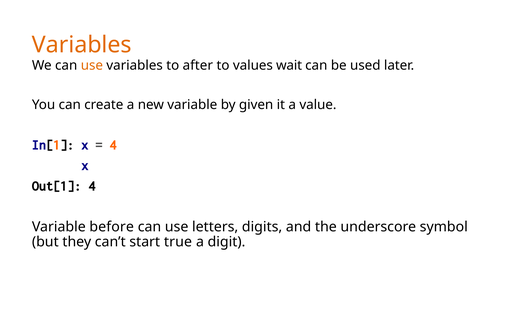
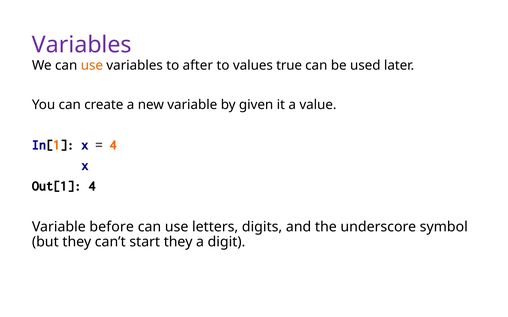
Variables at (82, 45) colour: orange -> purple
wait: wait -> true
start true: true -> they
